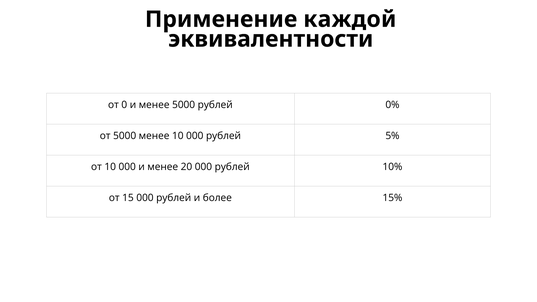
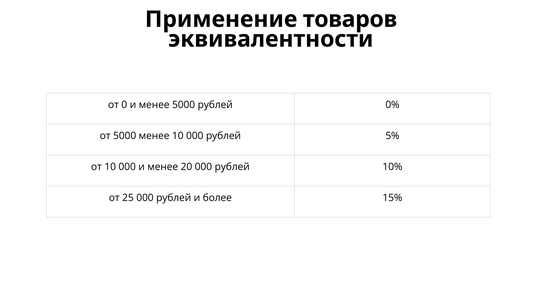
каждой: каждой -> товаров
15: 15 -> 25
